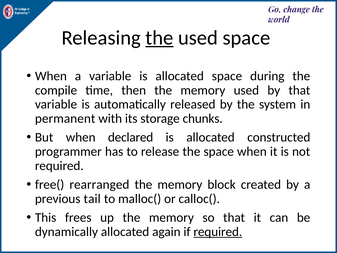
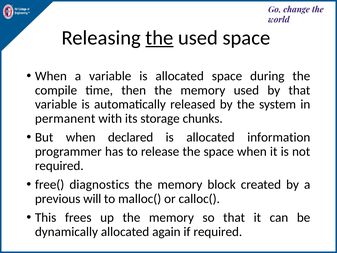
constructed: constructed -> information
rearranged: rearranged -> diagnostics
tail: tail -> will
required at (218, 232) underline: present -> none
